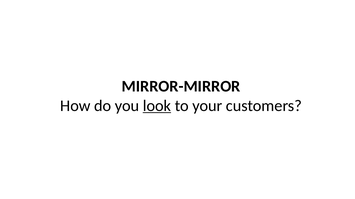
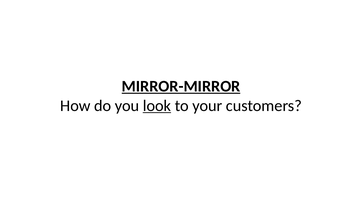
MIRROR-MIRROR underline: none -> present
